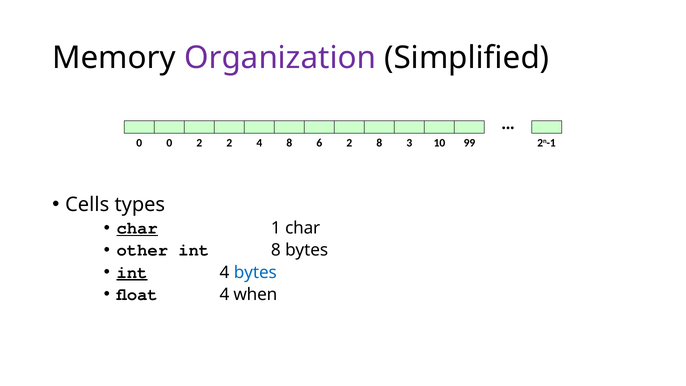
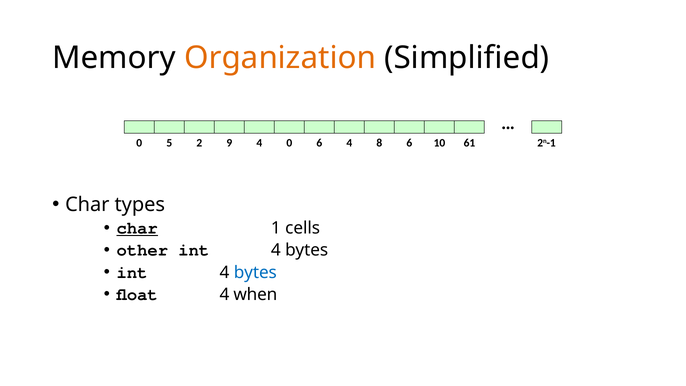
Organization colour: purple -> orange
0 0: 0 -> 5
2 2: 2 -> 9
4 8: 8 -> 0
6 2: 2 -> 4
8 3: 3 -> 6
99: 99 -> 61
Cells at (87, 204): Cells -> Char
1 char: char -> cells
8 at (276, 250): 8 -> 4
int at (132, 272) underline: present -> none
